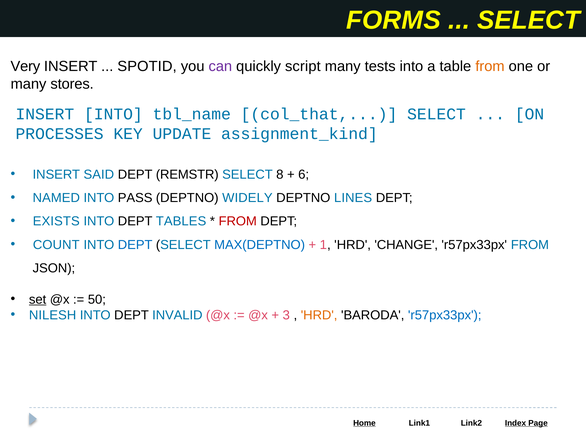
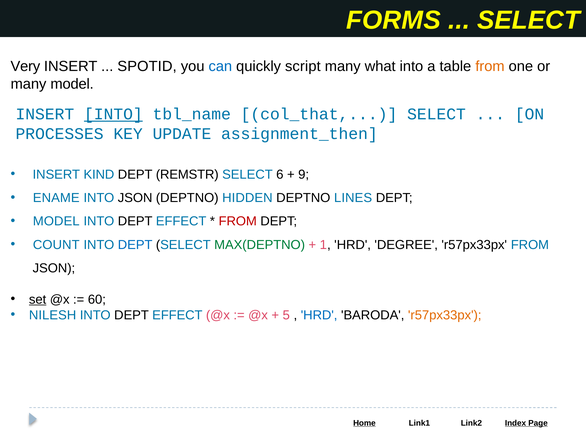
can colour: purple -> blue
tests: tests -> what
many stores: stores -> model
INTO at (113, 114) underline: none -> present
assignment_kind: assignment_kind -> assignment_then
SAID: SAID -> KIND
8: 8 -> 6
6: 6 -> 9
NAMED: NAMED -> ENAME
INTO PASS: PASS -> JSON
WIDELY: WIDELY -> HIDDEN
EXISTS at (56, 221): EXISTS -> MODEL
TABLES at (181, 221): TABLES -> EFFECT
MAX(DEPTNO colour: blue -> green
CHANGE: CHANGE -> DEGREE
50: 50 -> 60
INVALID at (177, 315): INVALID -> EFFECT
3: 3 -> 5
HRD at (319, 315) colour: orange -> blue
r57px33px at (445, 315) colour: blue -> orange
